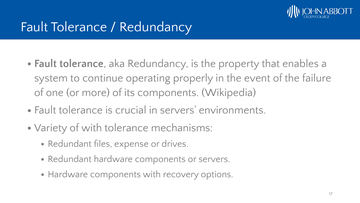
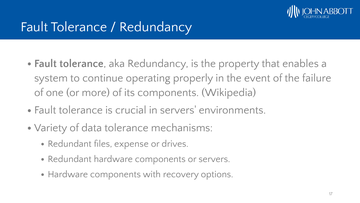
of with: with -> data
